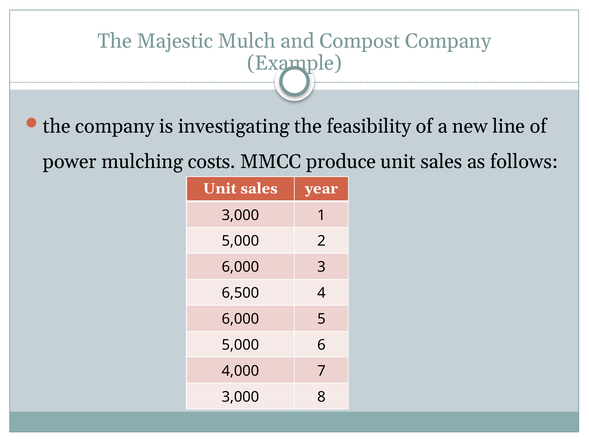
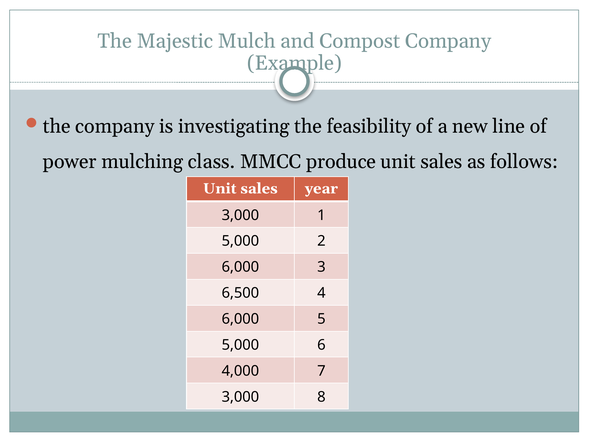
costs: costs -> class
